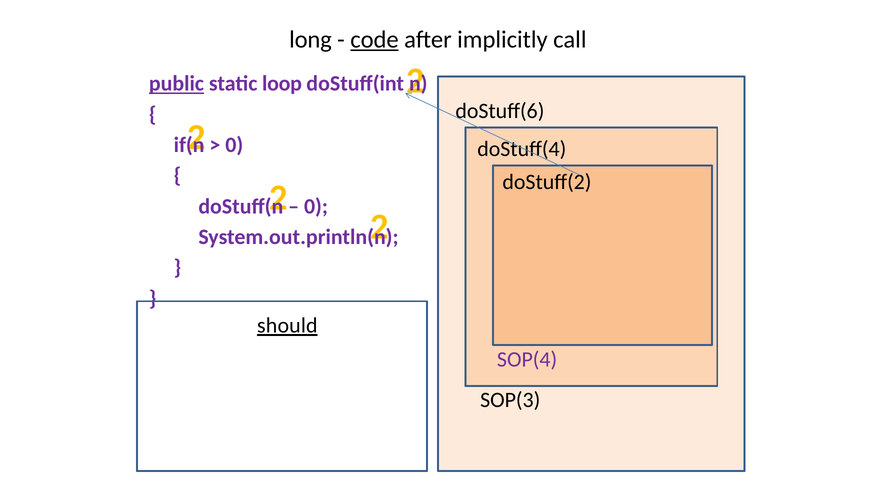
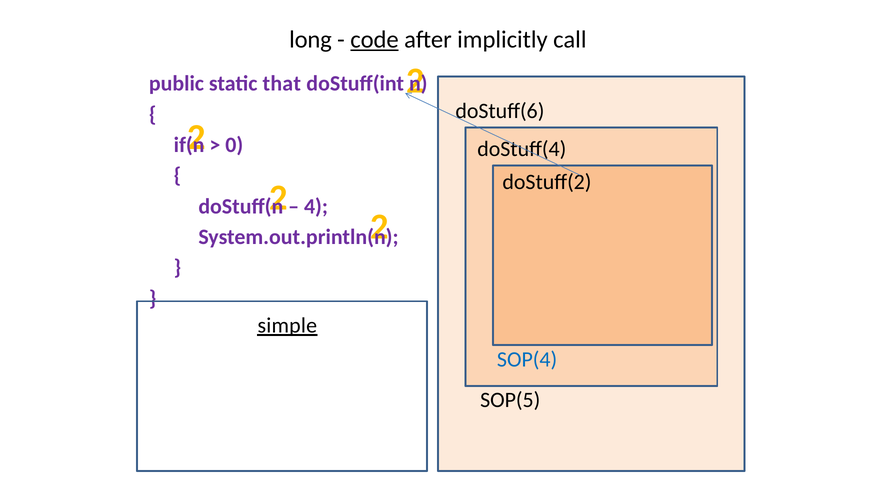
public underline: present -> none
loop: loop -> that
0 at (316, 206): 0 -> 4
should: should -> simple
SOP(4 colour: purple -> blue
SOP(3: SOP(3 -> SOP(5
